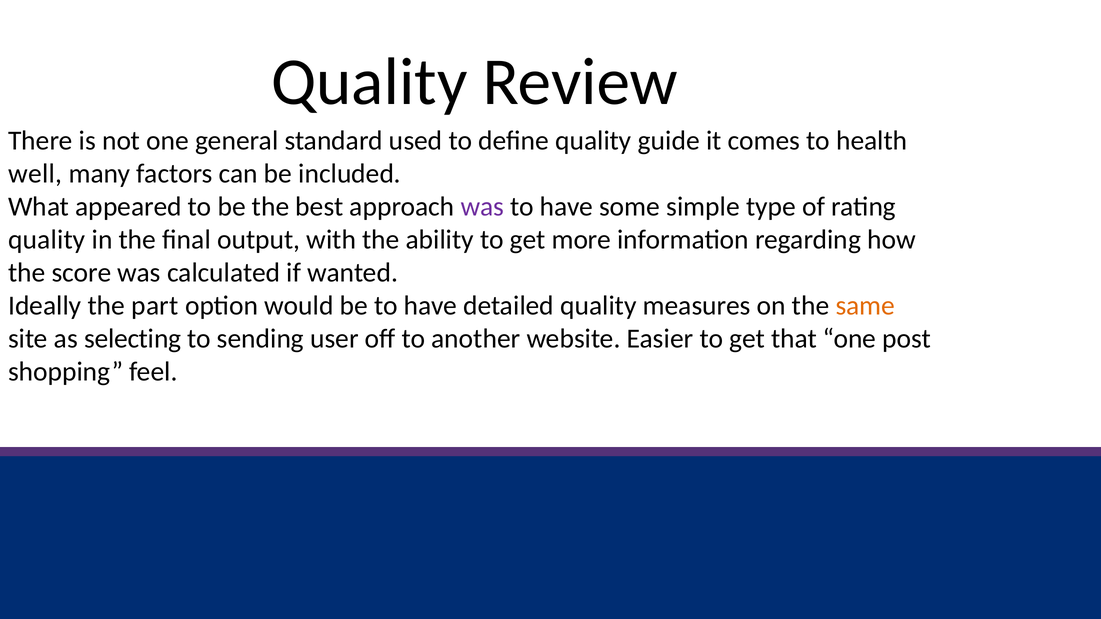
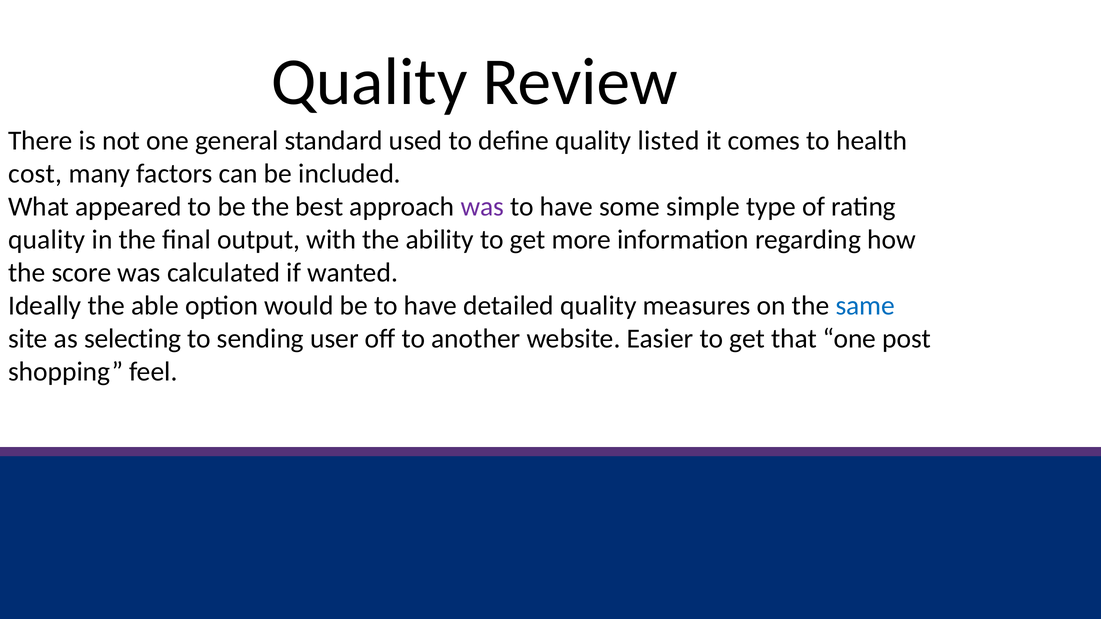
guide: guide -> listed
well: well -> cost
part: part -> able
same colour: orange -> blue
